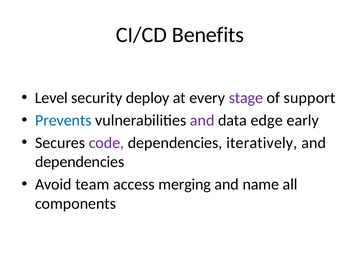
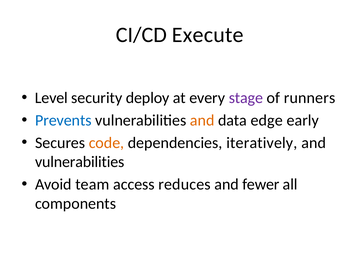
Benefits: Benefits -> Execute
support: support -> runners
and at (202, 120) colour: purple -> orange
code colour: purple -> orange
dependencies at (80, 162): dependencies -> vulnerabilities
merging: merging -> reduces
name: name -> fewer
